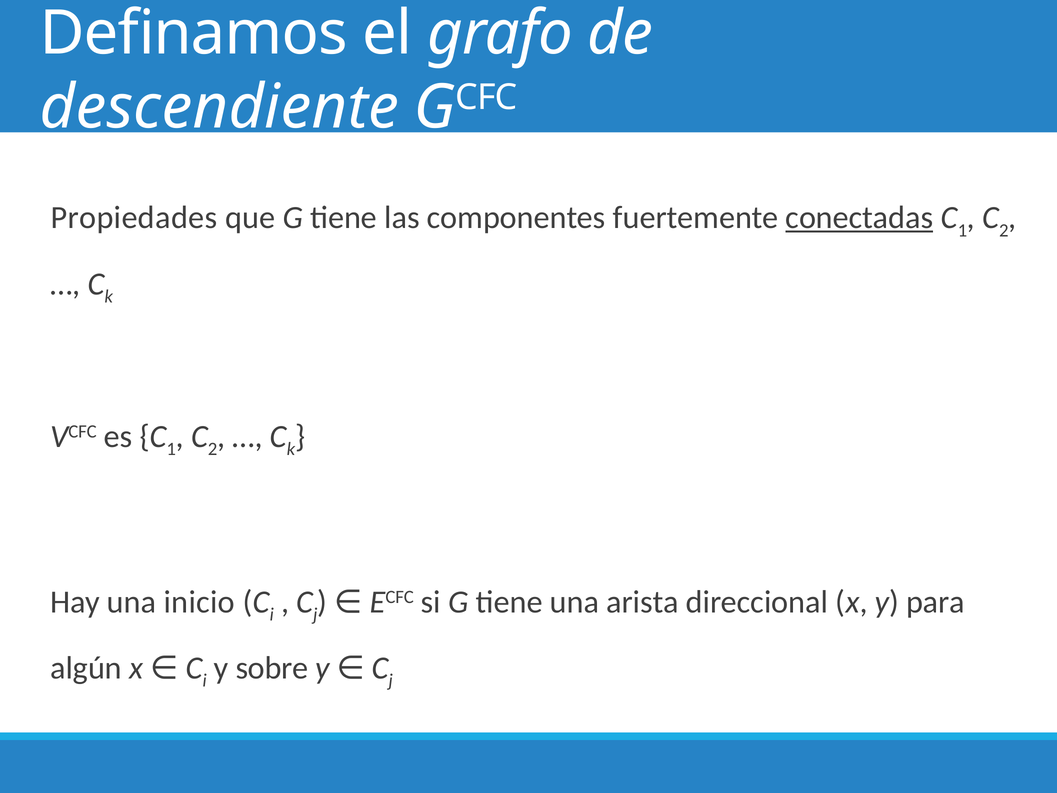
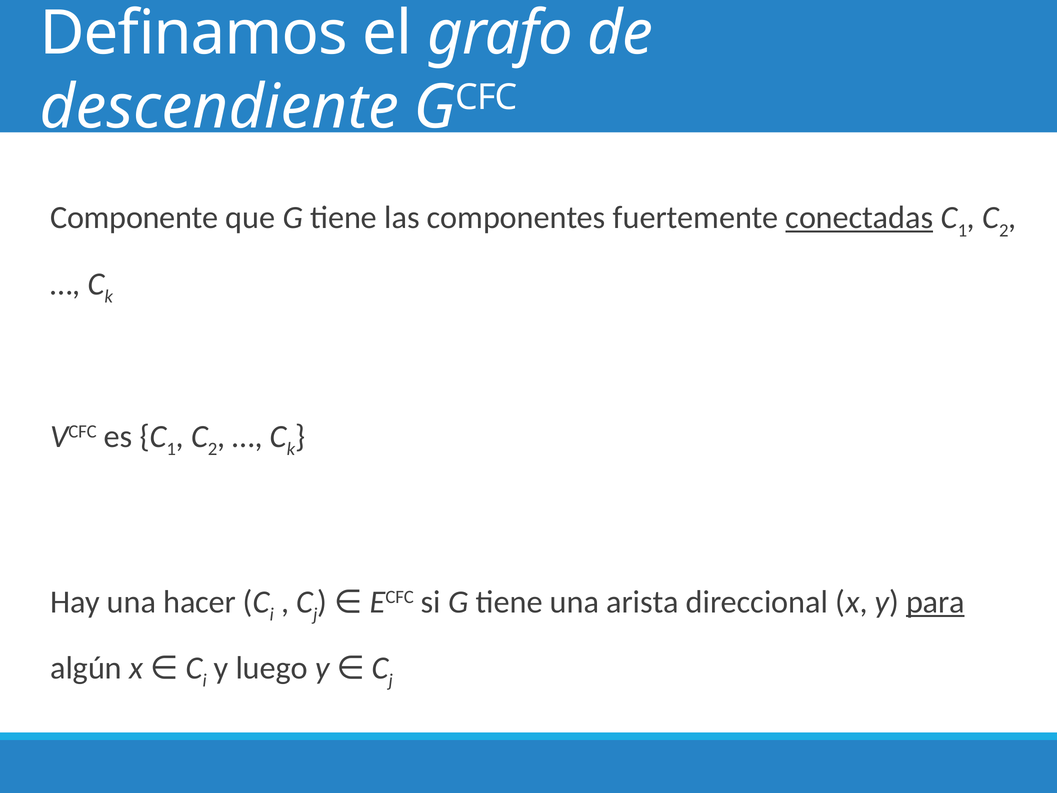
Propiedades: Propiedades -> Componente
inicio: inicio -> hacer
para underline: none -> present
sobre: sobre -> luego
